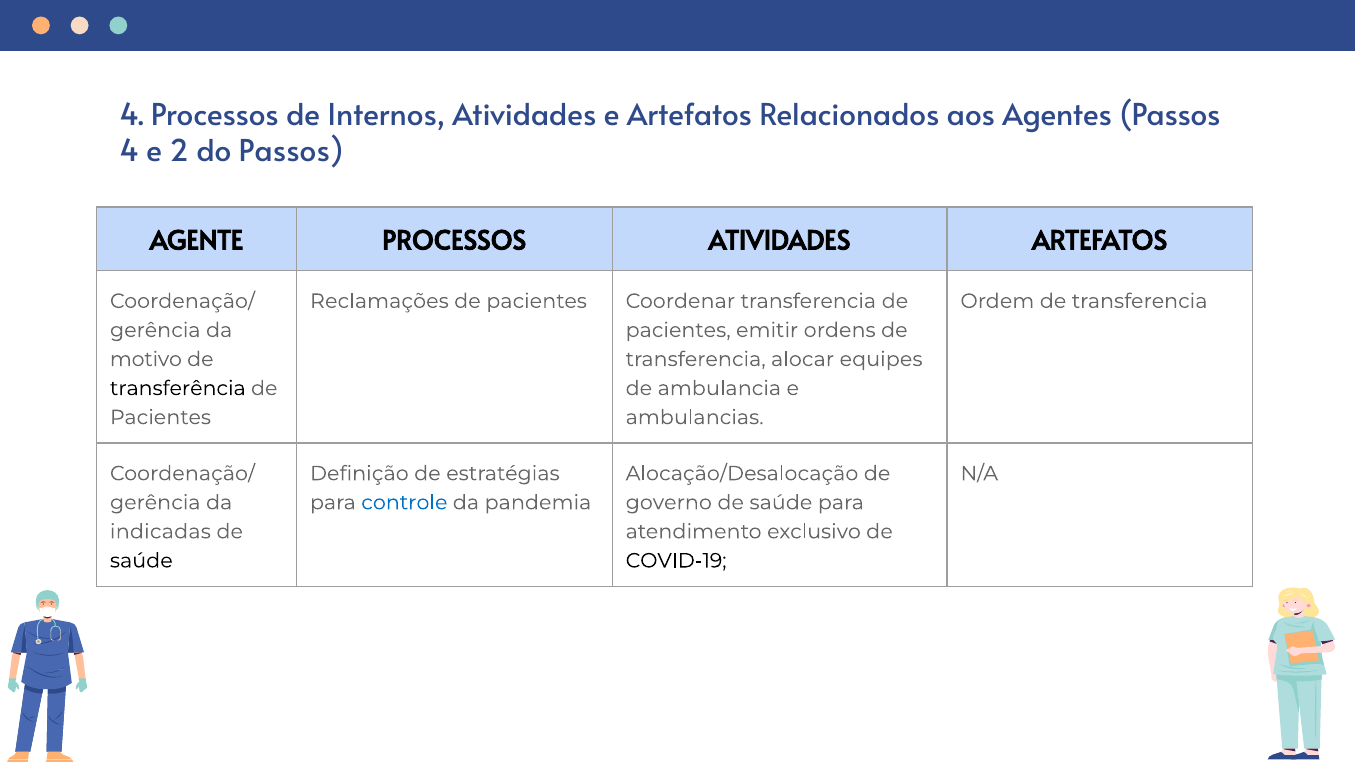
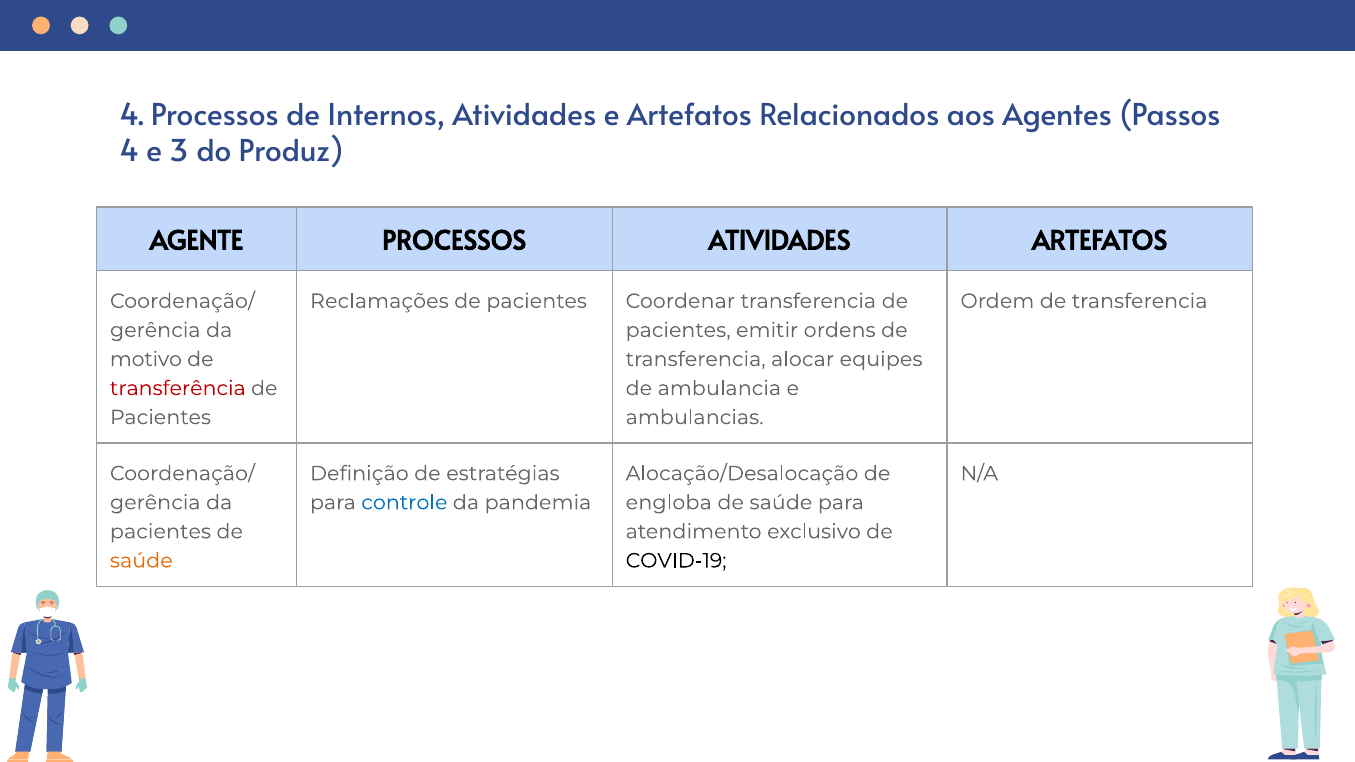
2: 2 -> 3
do Passos: Passos -> Produz
transferência colour: black -> red
governo: governo -> engloba
indicadas at (160, 532): indicadas -> pacientes
saúde at (141, 561) colour: black -> orange
